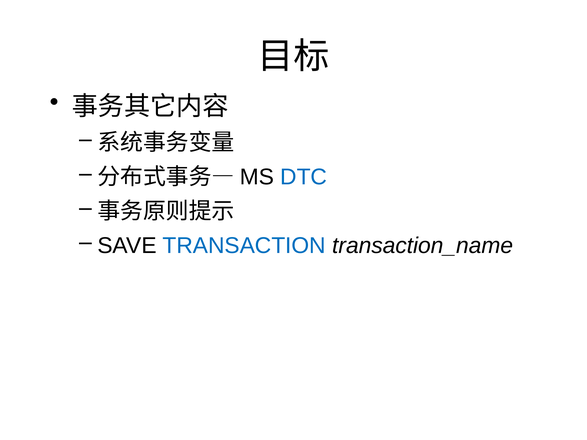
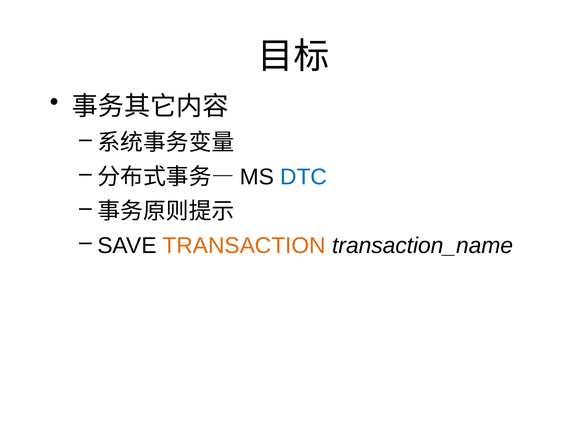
TRANSACTION colour: blue -> orange
